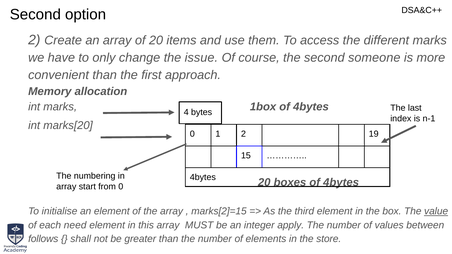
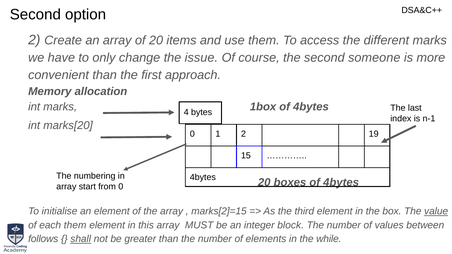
each need: need -> them
apply: apply -> block
shall underline: none -> present
store: store -> while
